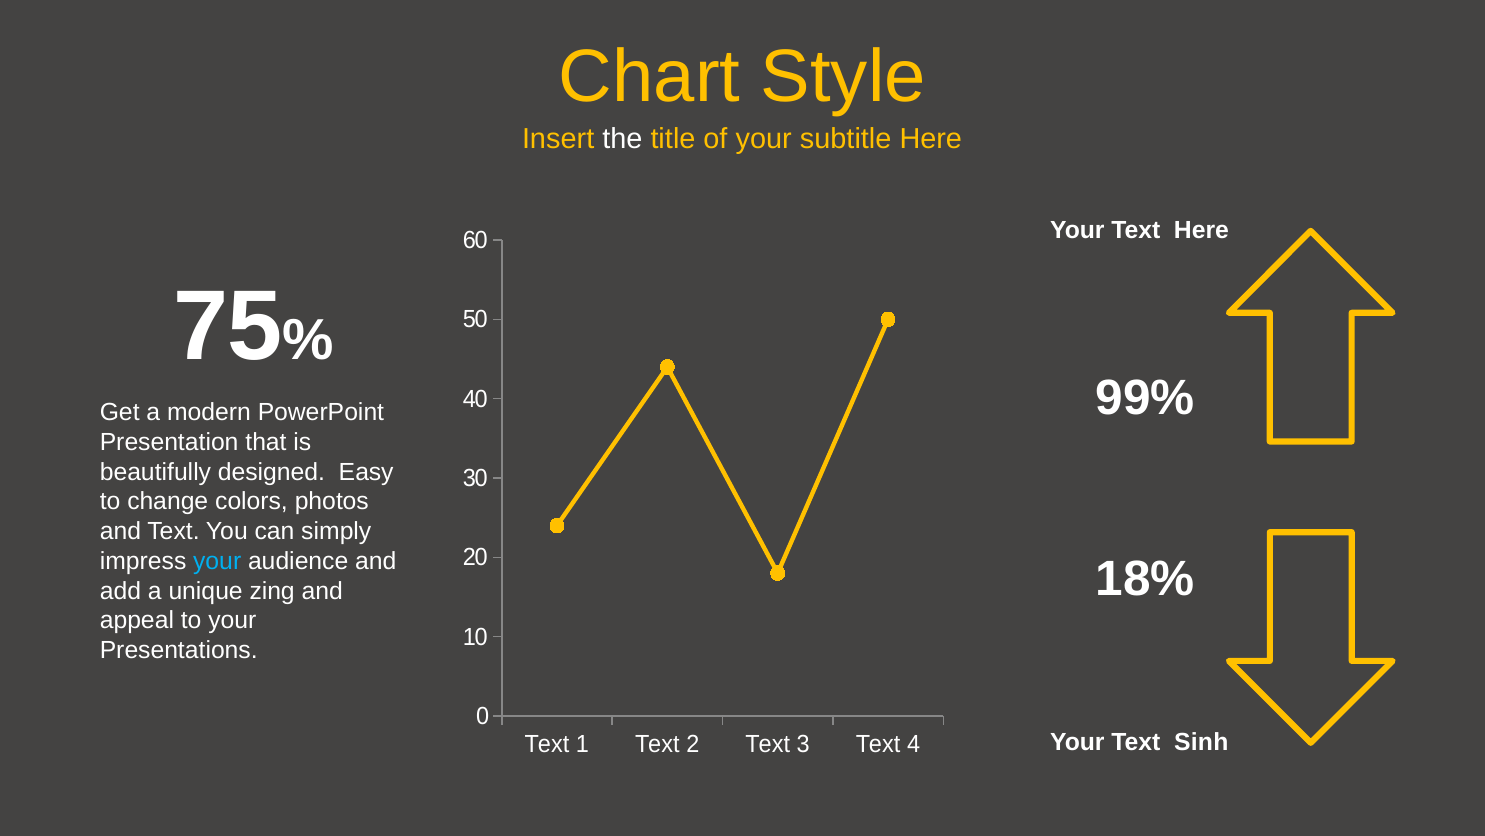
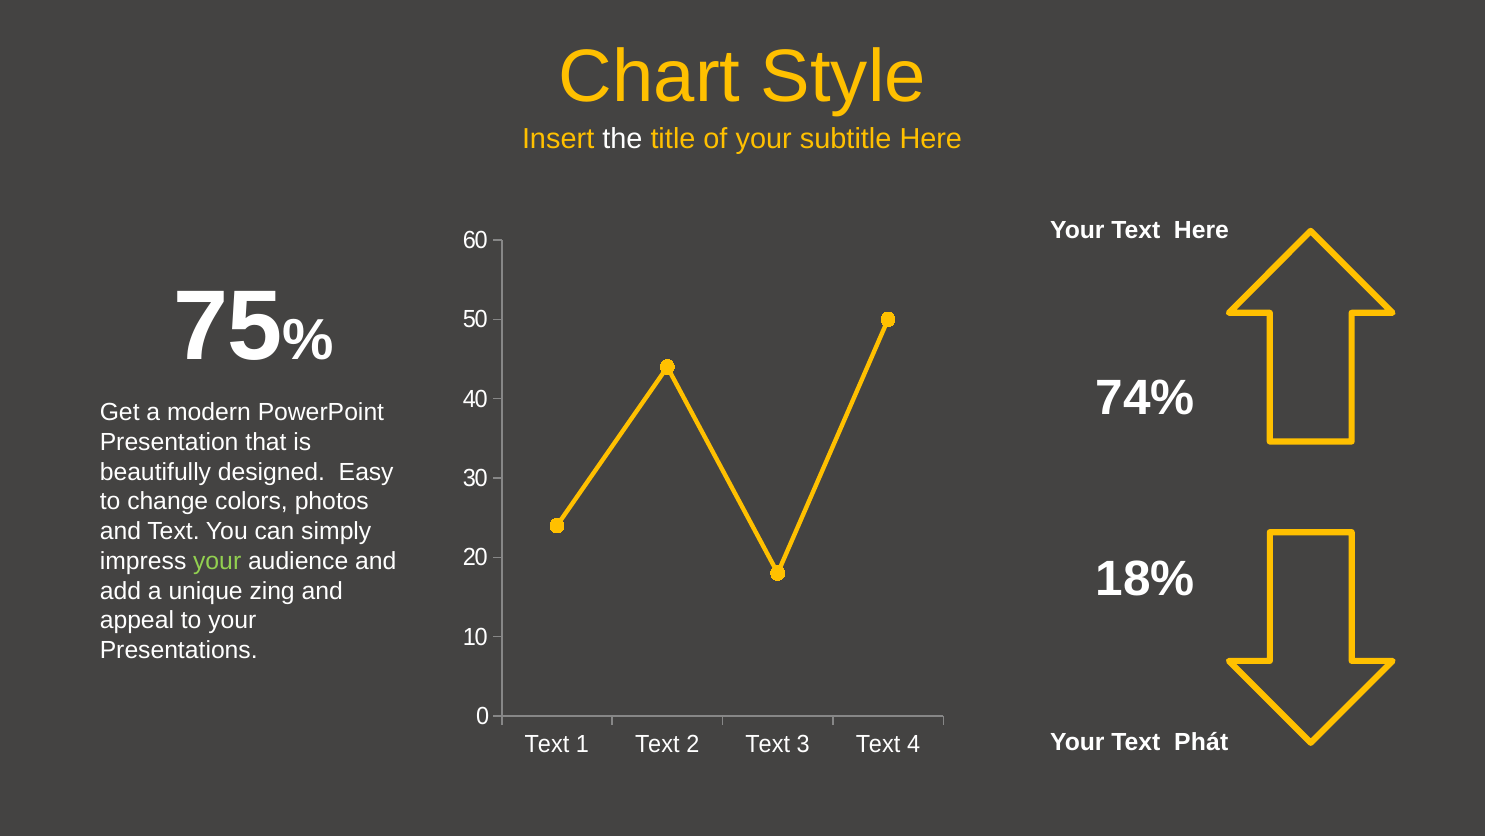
99%: 99% -> 74%
your at (217, 561) colour: light blue -> light green
Sinh: Sinh -> Phát
